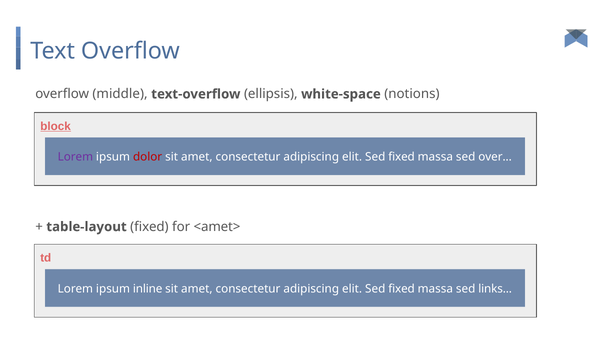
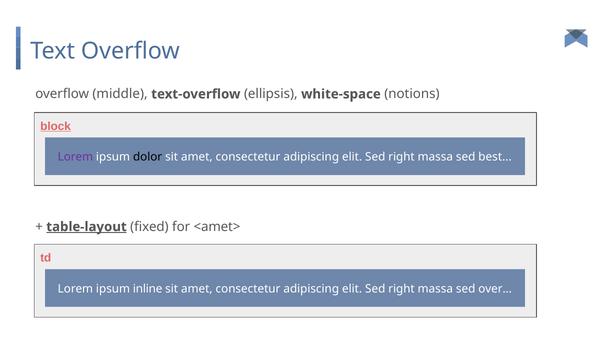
dolor colour: red -> black
fixed at (402, 157): fixed -> right
over: over -> best
table-layout underline: none -> present
fixed at (402, 288): fixed -> right
links: links -> over
